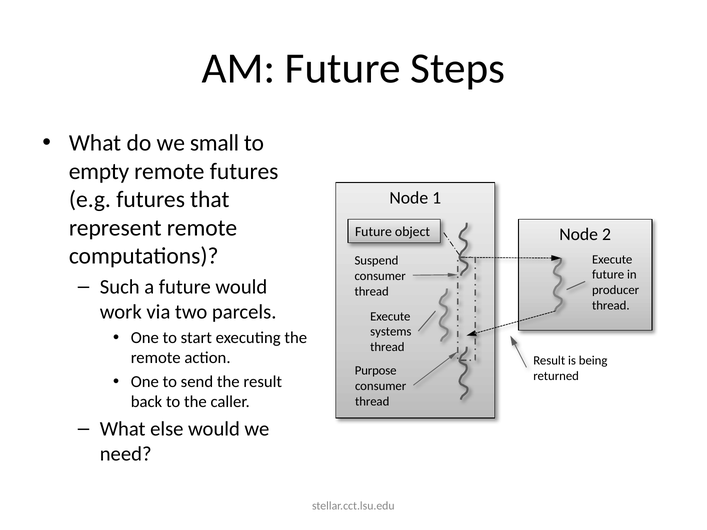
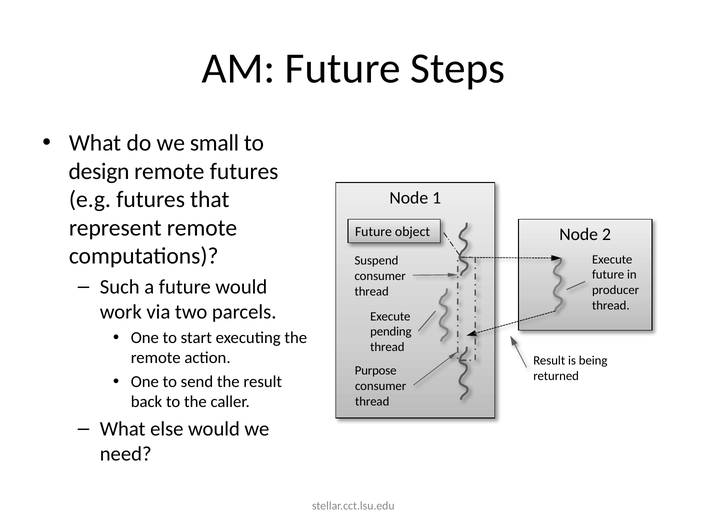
empty: empty -> design
systems: systems -> pending
